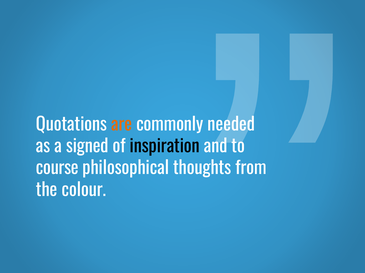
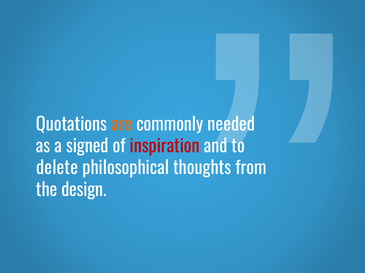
inspiration colour: black -> red
course: course -> delete
colour: colour -> design
